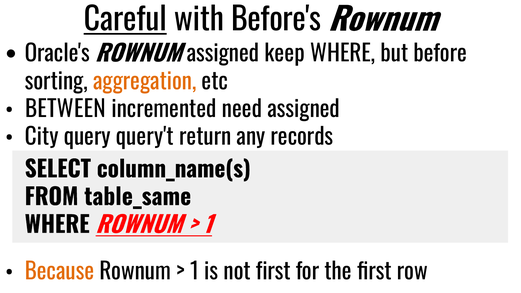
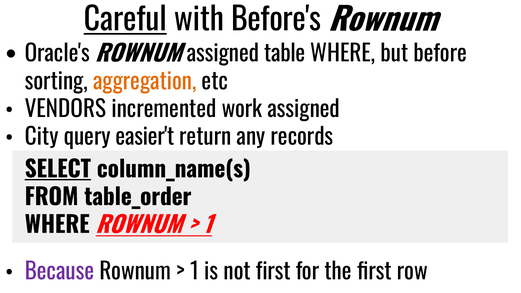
keep: keep -> table
BETWEEN: BETWEEN -> VENDORS
need: need -> work
query't: query't -> easier't
SELECT underline: none -> present
table_same: table_same -> table_order
Because colour: orange -> purple
